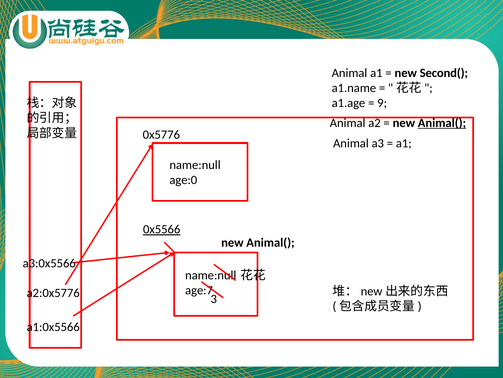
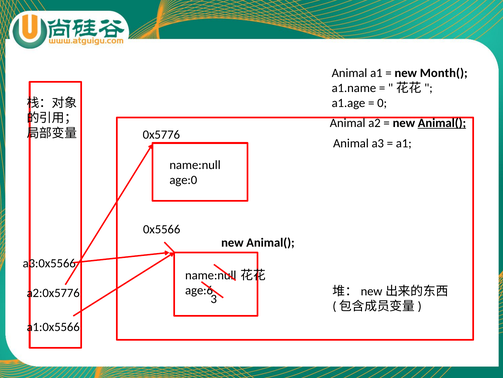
Second(: Second( -> Month(
9: 9 -> 0
0x5566 underline: present -> none
age:7: age:7 -> age:6
